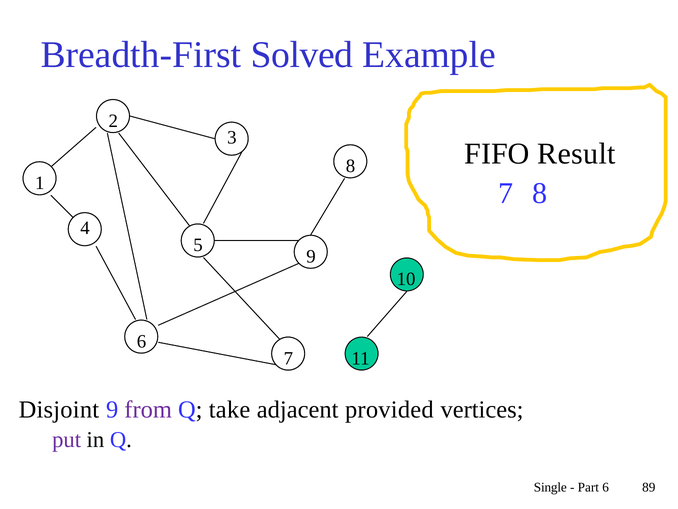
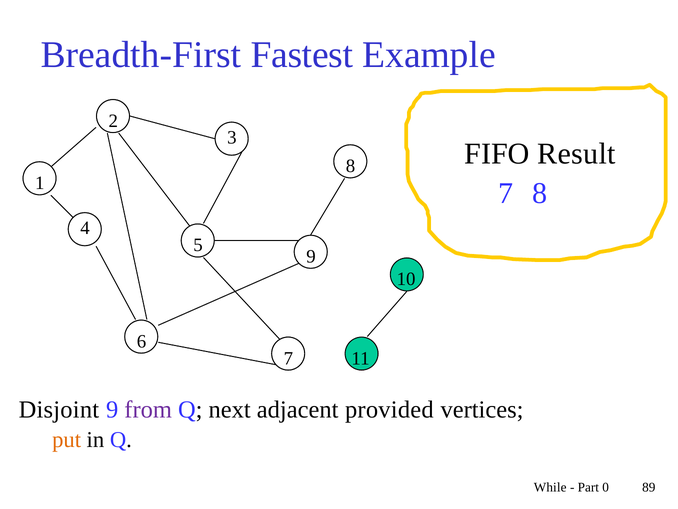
Solved: Solved -> Fastest
take: take -> next
put colour: purple -> orange
Single: Single -> While
Part 6: 6 -> 0
